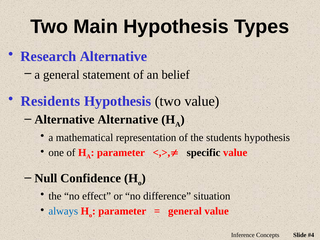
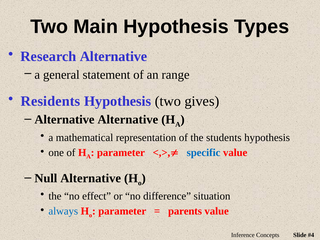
belief: belief -> range
two value: value -> gives
specific colour: black -> blue
Null Confidence: Confidence -> Alternative
general at (185, 211): general -> parents
